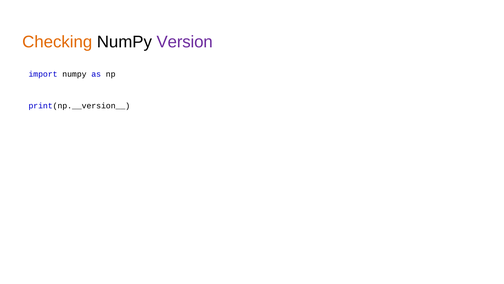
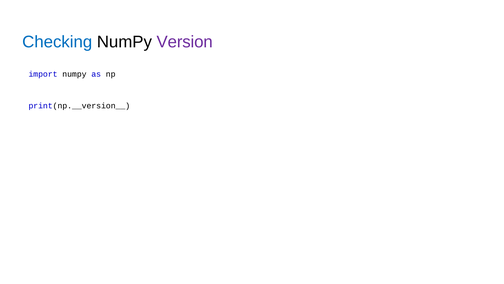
Checking colour: orange -> blue
